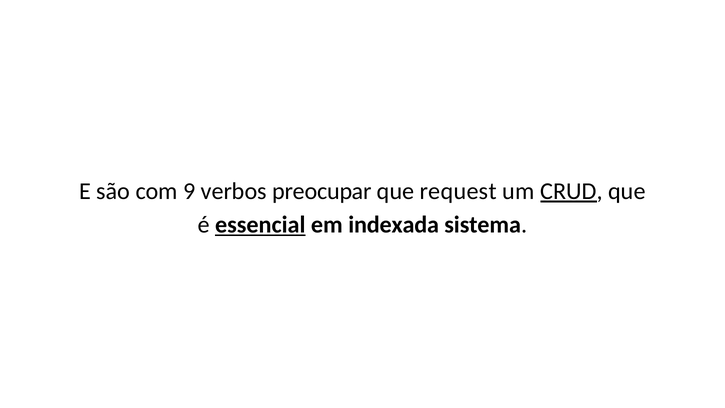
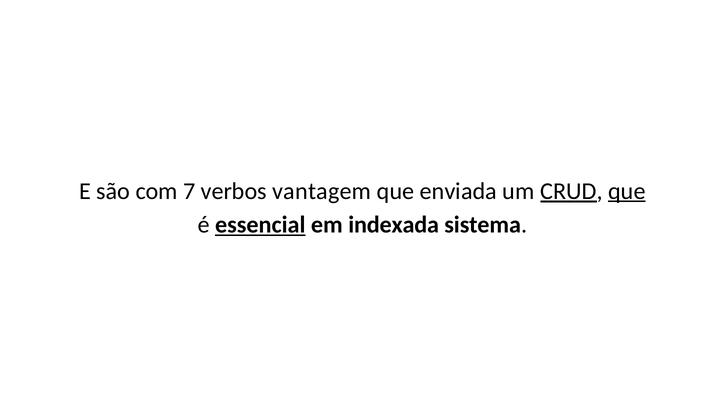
9: 9 -> 7
preocupar: preocupar -> vantagem
request: request -> enviada
que at (627, 191) underline: none -> present
